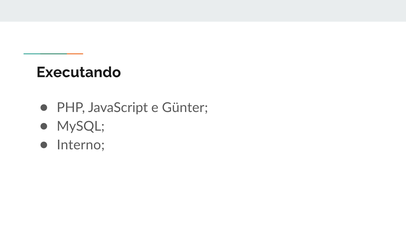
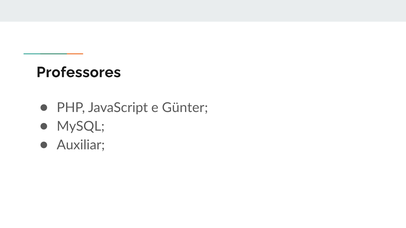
Executando: Executando -> Professores
Interno: Interno -> Auxiliar
